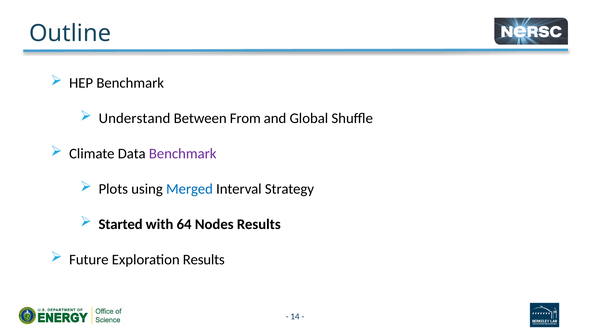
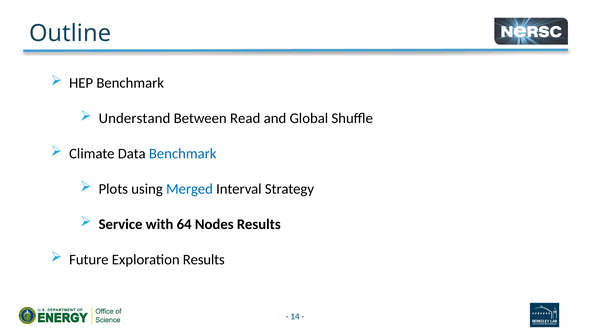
From: From -> Read
Benchmark at (183, 154) colour: purple -> blue
Started: Started -> Service
